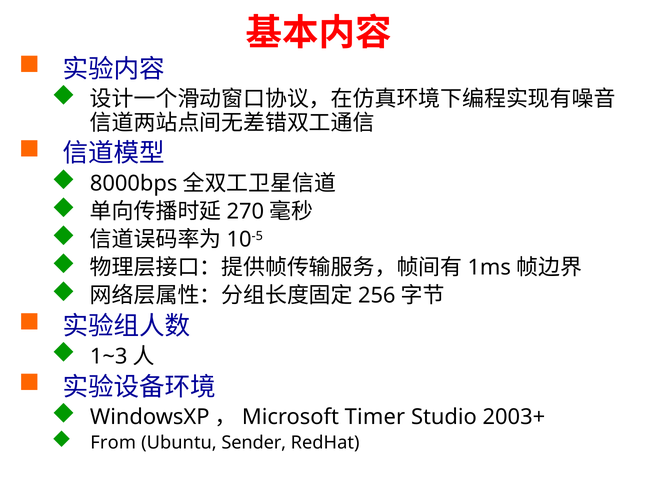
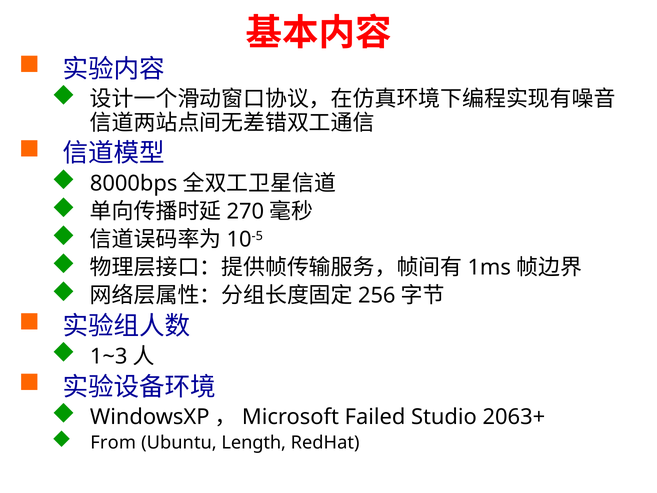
Timer: Timer -> Failed
2003+: 2003+ -> 2063+
Sender: Sender -> Length
